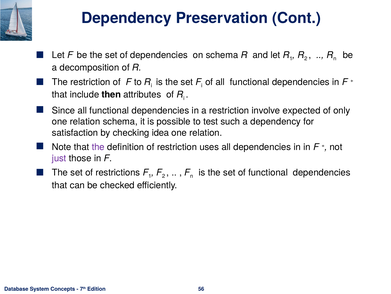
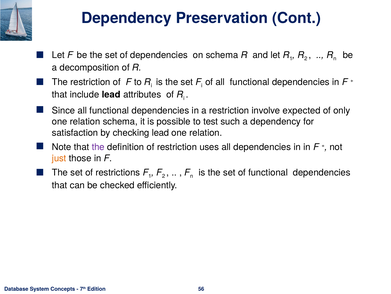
include then: then -> lead
checking idea: idea -> lead
just colour: purple -> orange
